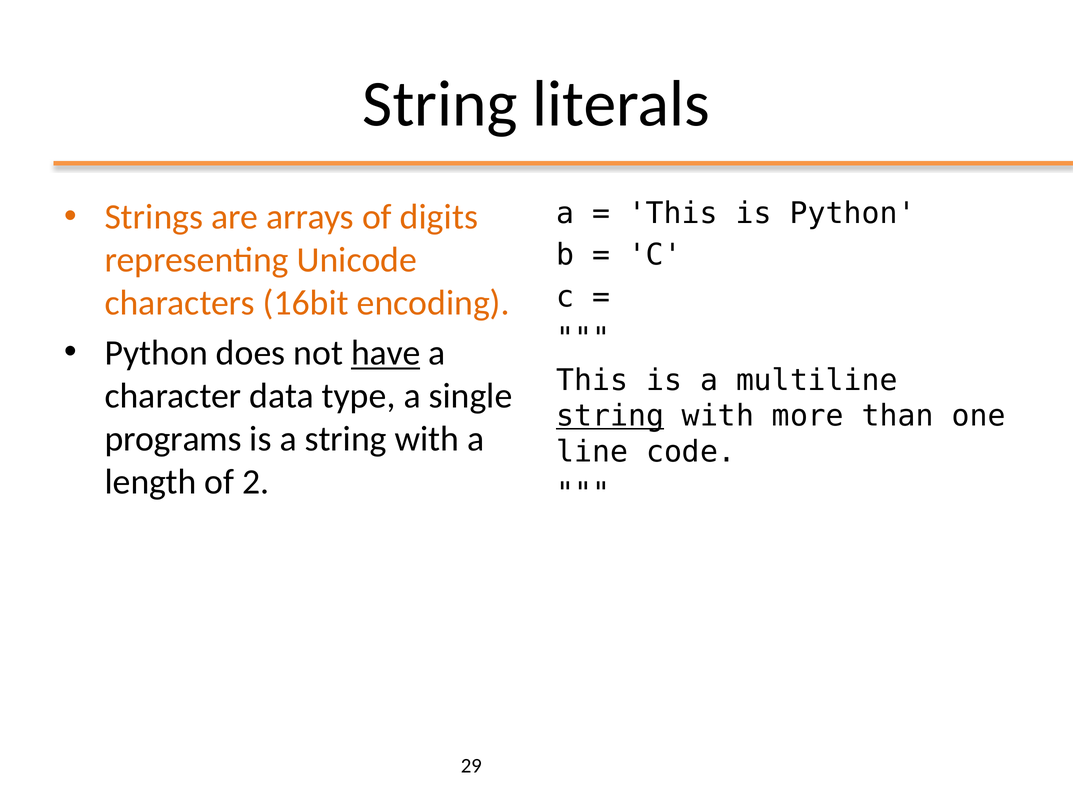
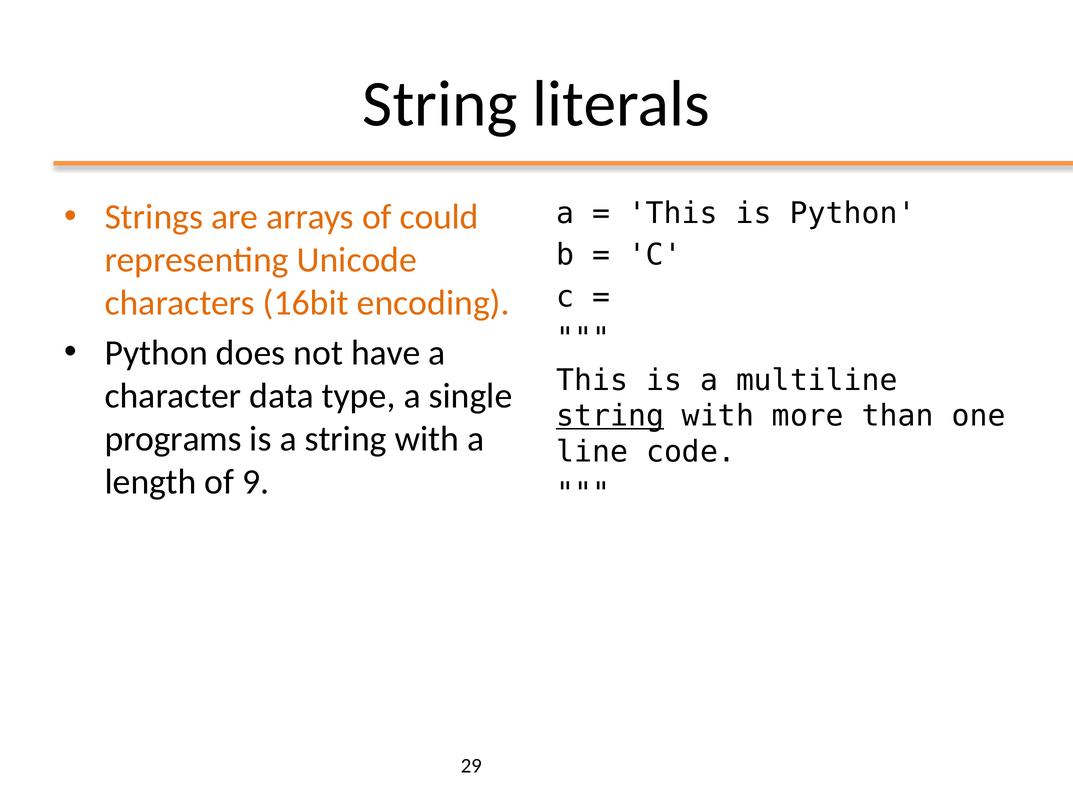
digits: digits -> could
have underline: present -> none
2: 2 -> 9
